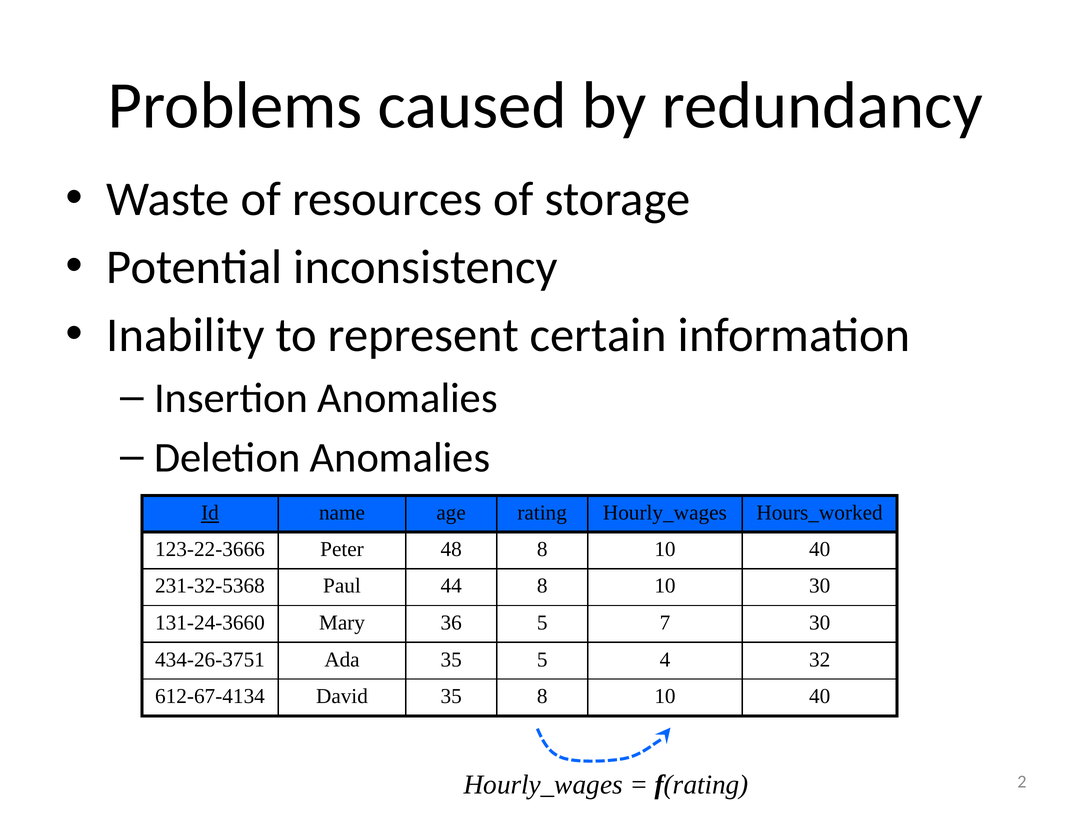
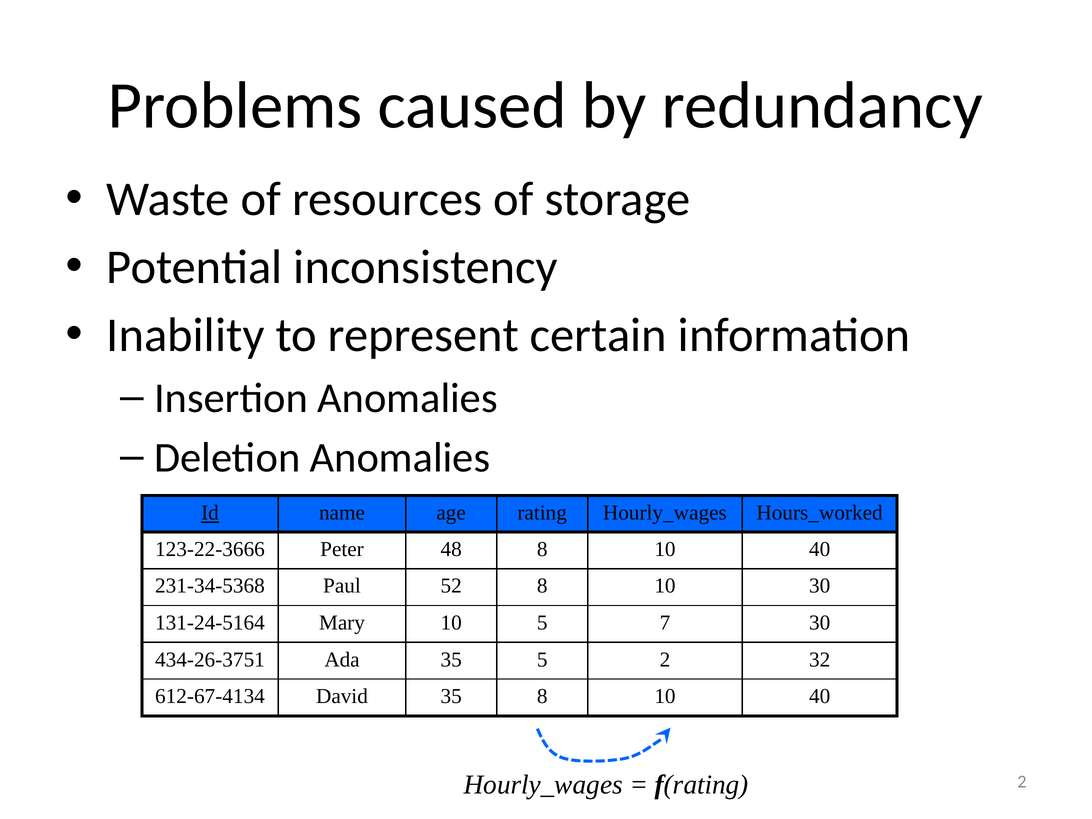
231-32-5368: 231-32-5368 -> 231-34-5368
44: 44 -> 52
131-24-3660: 131-24-3660 -> 131-24-5164
Mary 36: 36 -> 10
5 4: 4 -> 2
